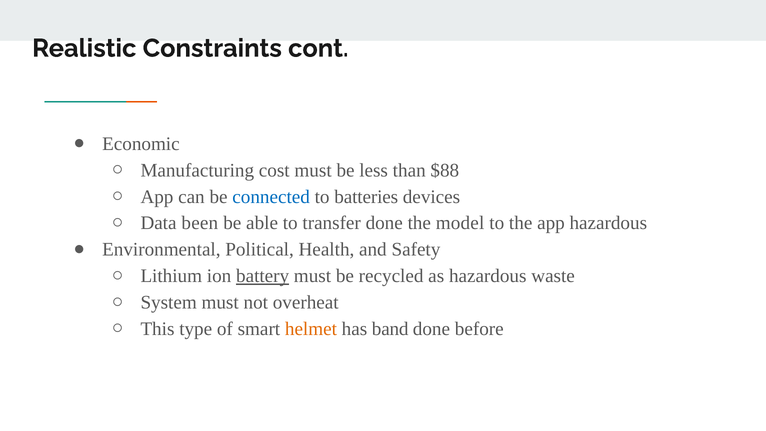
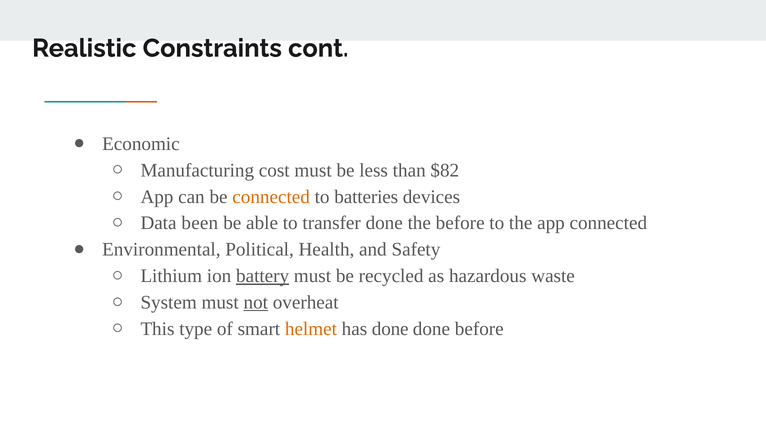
$88: $88 -> $82
connected at (271, 197) colour: blue -> orange
the model: model -> before
app hazardous: hazardous -> connected
not underline: none -> present
has band: band -> done
